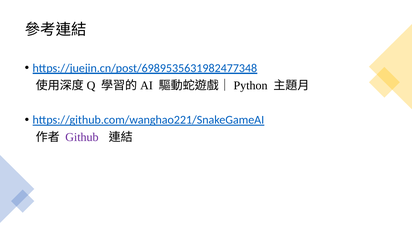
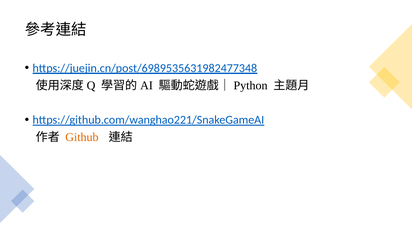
Github colour: purple -> orange
